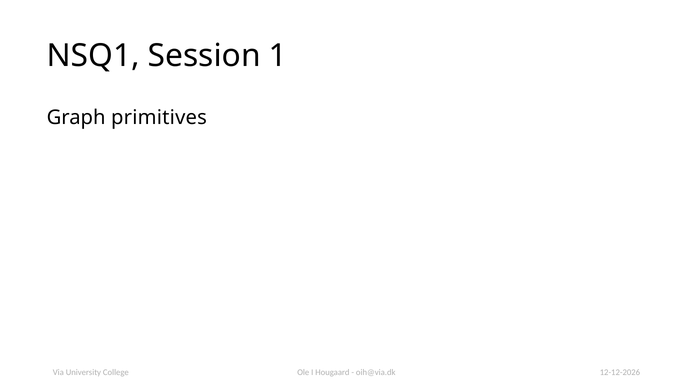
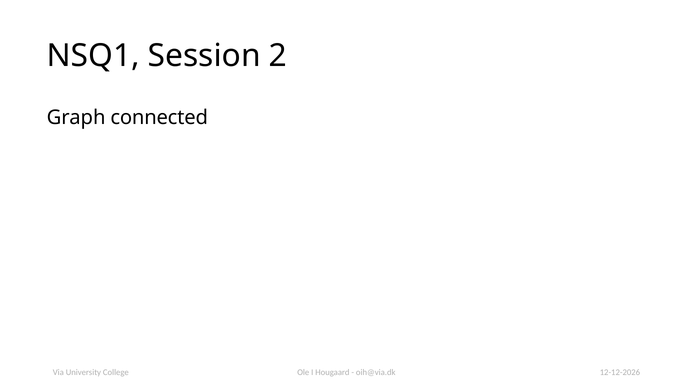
1: 1 -> 2
primitives: primitives -> connected
